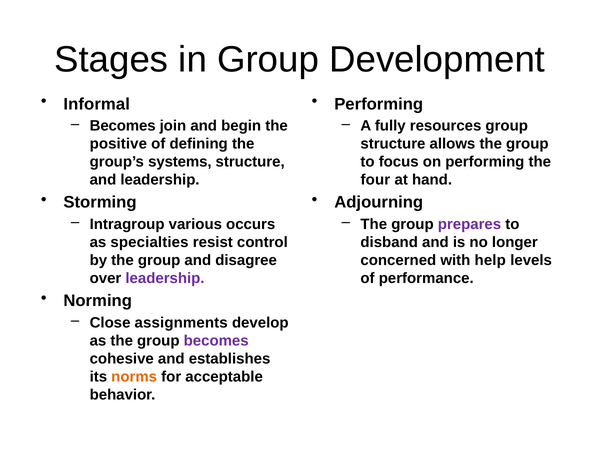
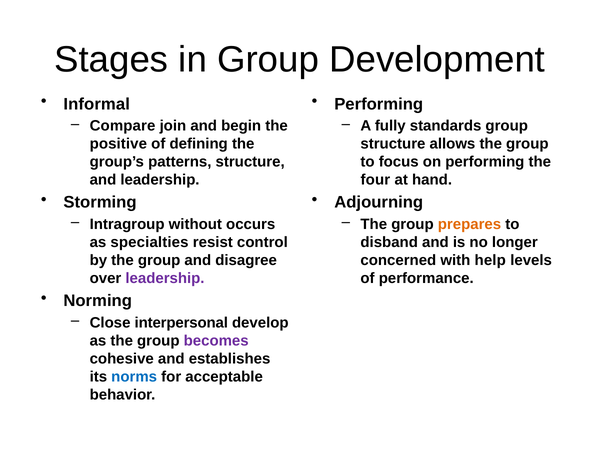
Becomes at (123, 126): Becomes -> Compare
resources: resources -> standards
systems: systems -> patterns
various: various -> without
prepares colour: purple -> orange
assignments: assignments -> interpersonal
norms colour: orange -> blue
